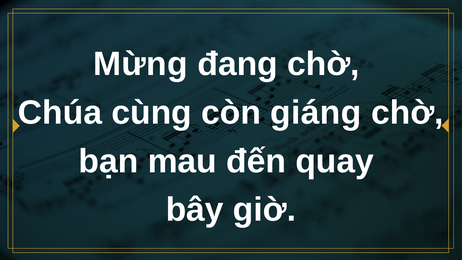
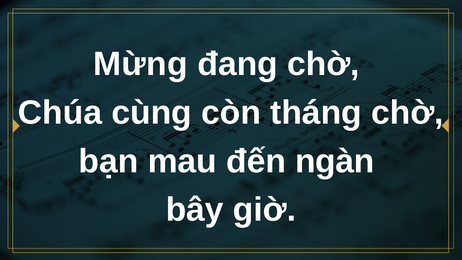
giáng: giáng -> tháng
quay: quay -> ngàn
